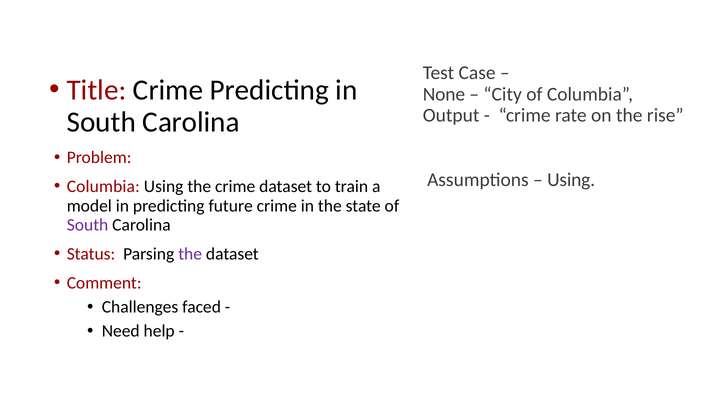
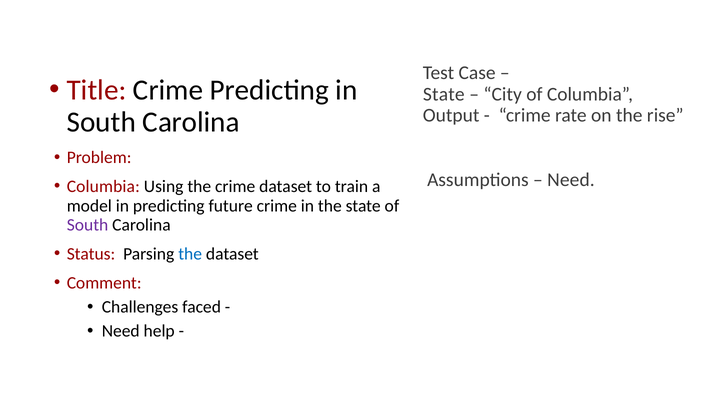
None at (444, 94): None -> State
Using at (571, 180): Using -> Need
the at (190, 254) colour: purple -> blue
